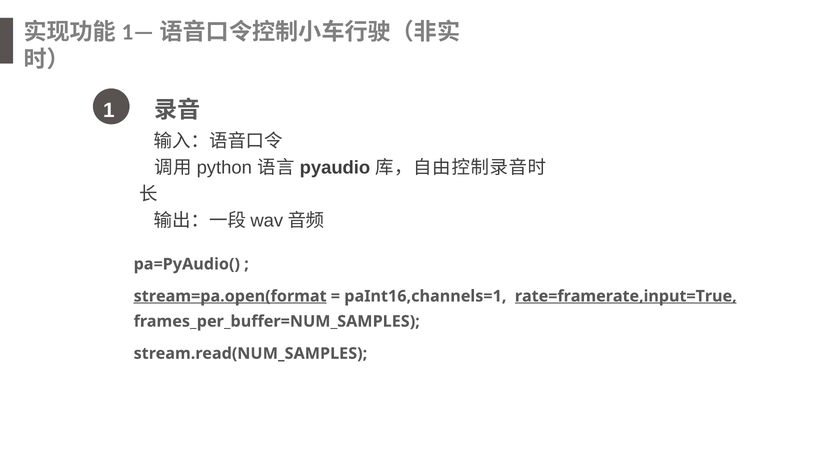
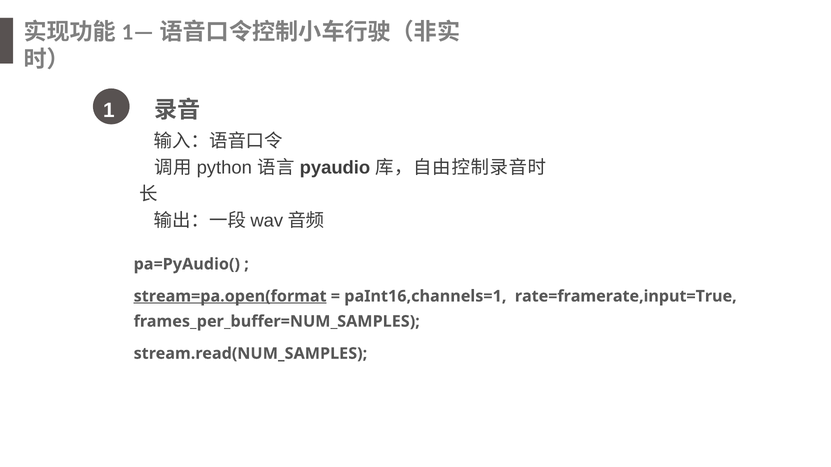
rate=framerate,input=True underline: present -> none
